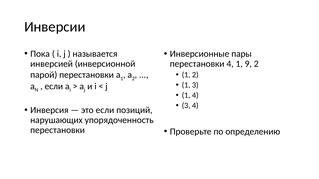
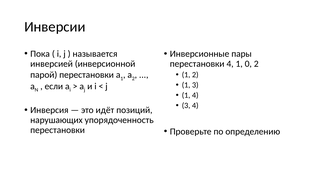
9: 9 -> 0
это если: если -> идёт
